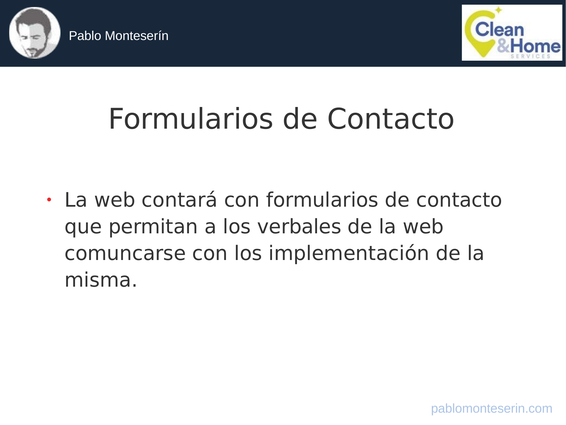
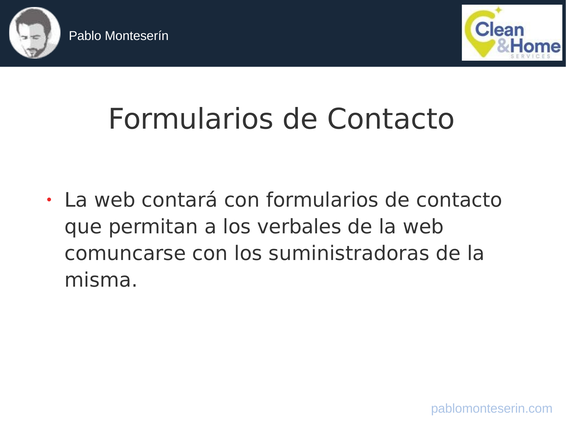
implementación: implementación -> suministradoras
